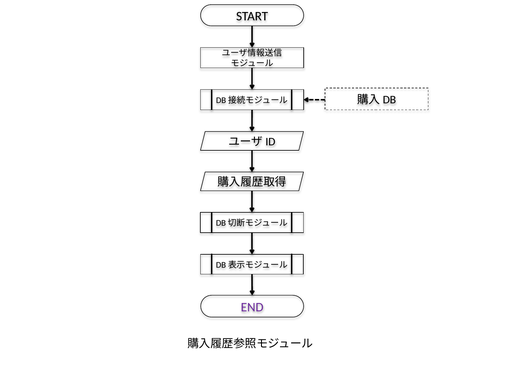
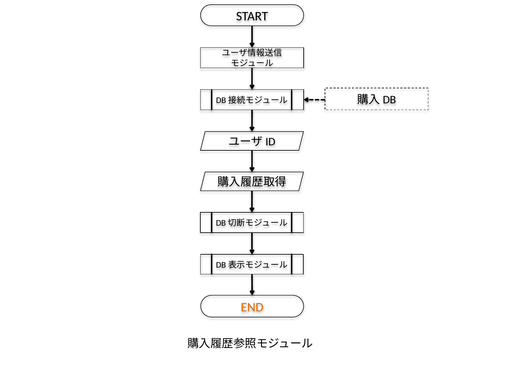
END colour: purple -> orange
